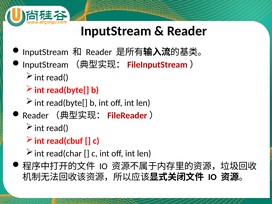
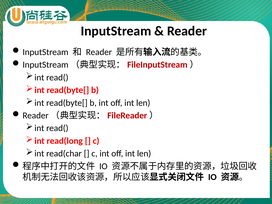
read(cbuf: read(cbuf -> read(long
